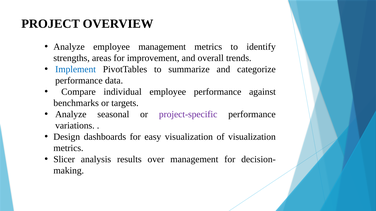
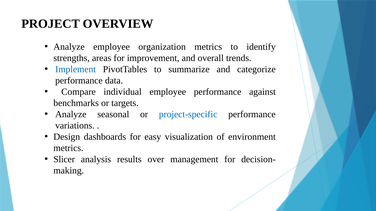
employee management: management -> organization
project-specific colour: purple -> blue
of visualization: visualization -> environment
